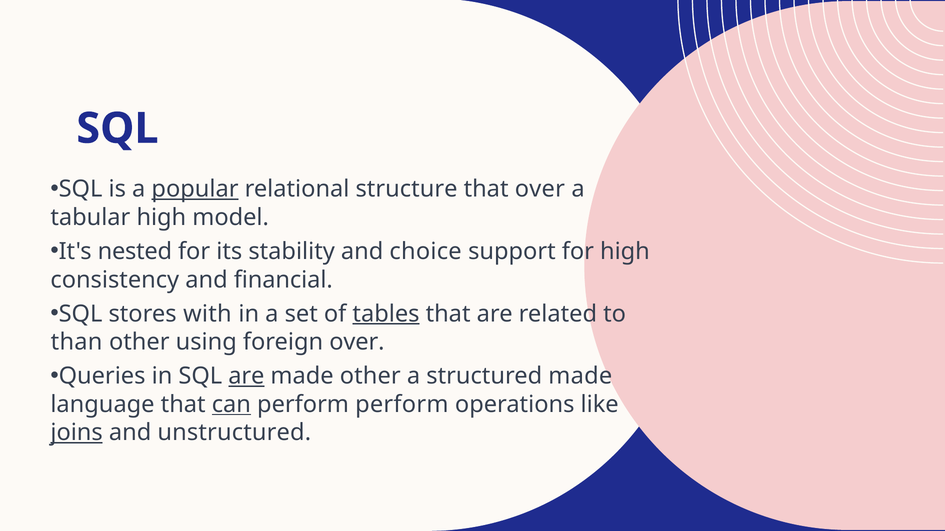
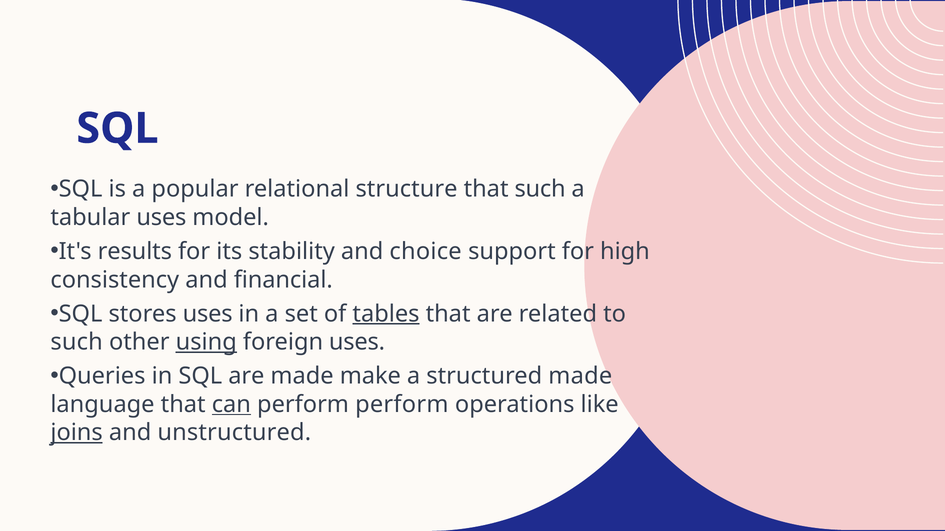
popular underline: present -> none
that over: over -> such
tabular high: high -> uses
nested: nested -> results
stores with: with -> uses
than at (77, 342): than -> such
using underline: none -> present
foreign over: over -> uses
are at (246, 376) underline: present -> none
made other: other -> make
